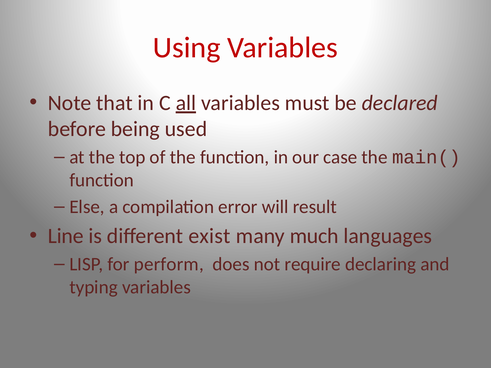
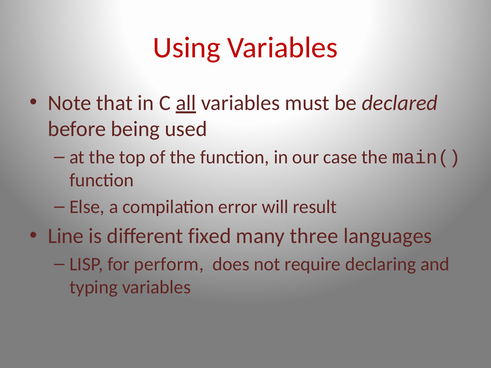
exist: exist -> fixed
much: much -> three
